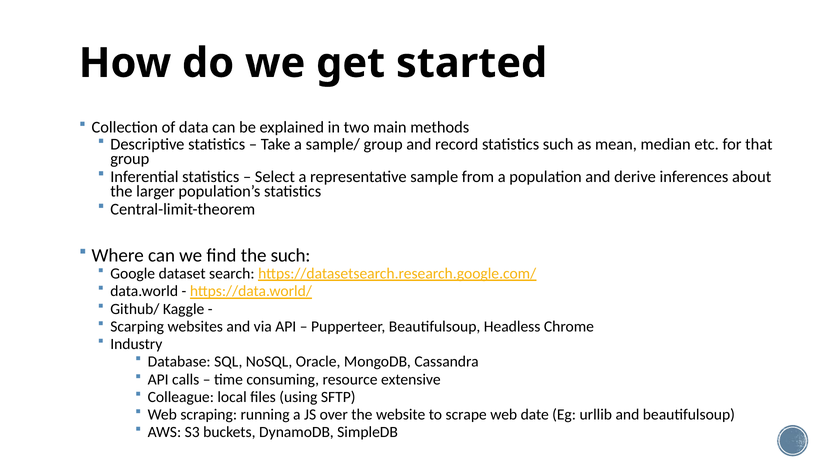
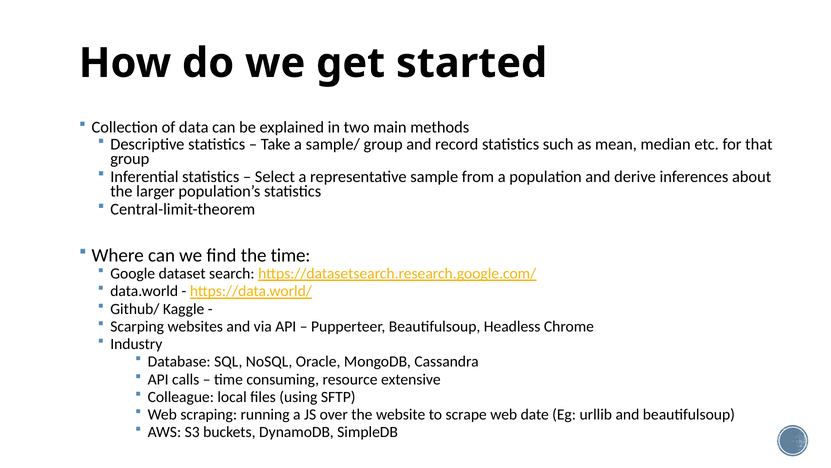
the such: such -> time
